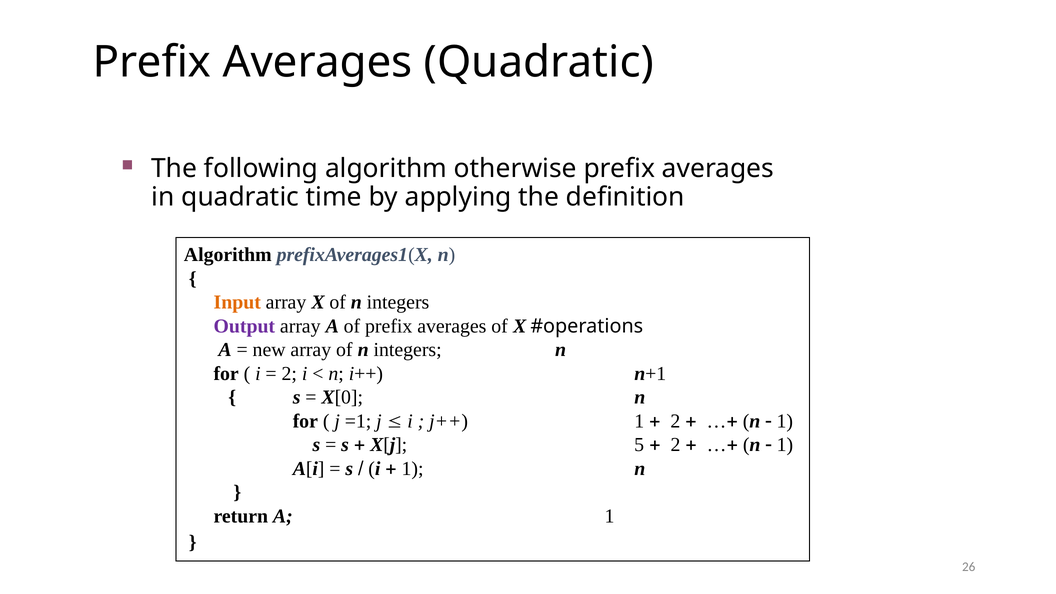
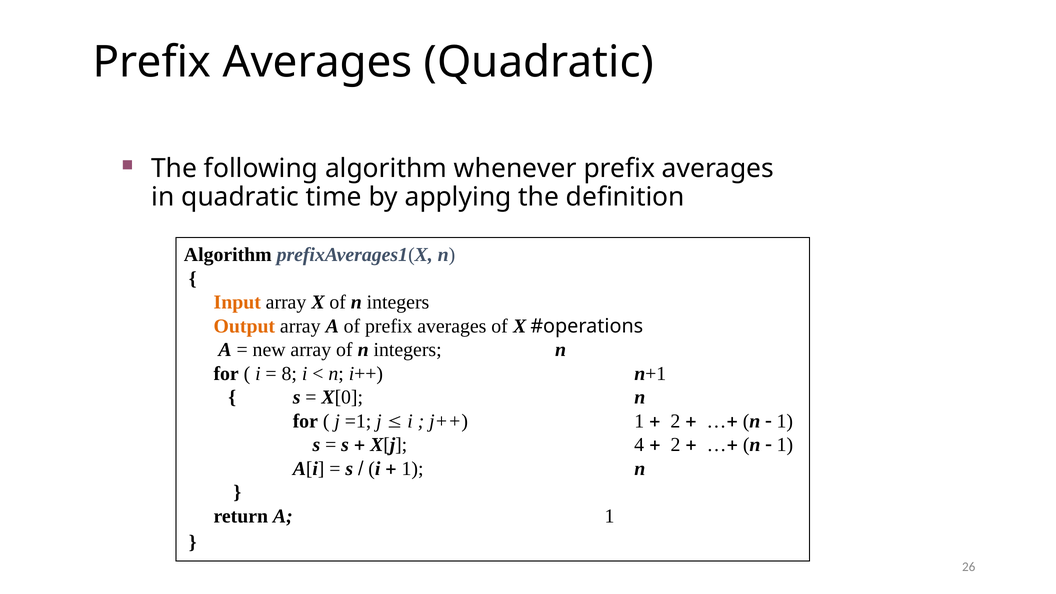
otherwise: otherwise -> whenever
Output colour: purple -> orange
2 at (289, 374): 2 -> 8
5: 5 -> 4
